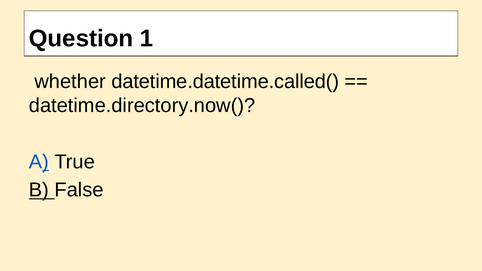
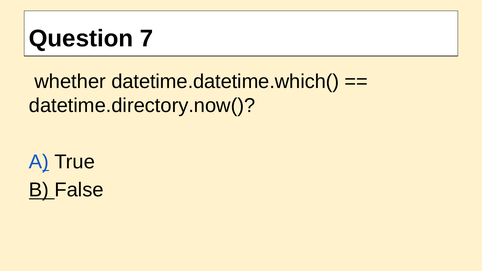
1: 1 -> 7
datetime.datetime.called(: datetime.datetime.called( -> datetime.datetime.which(
